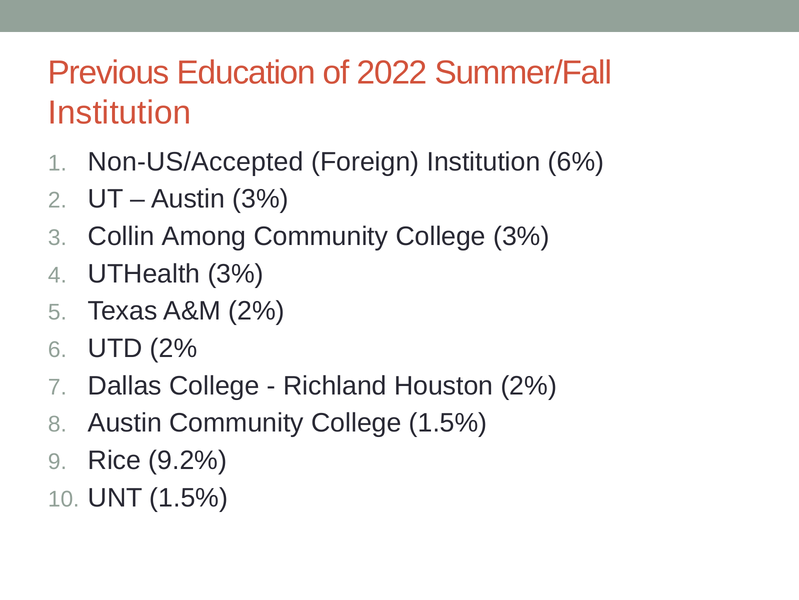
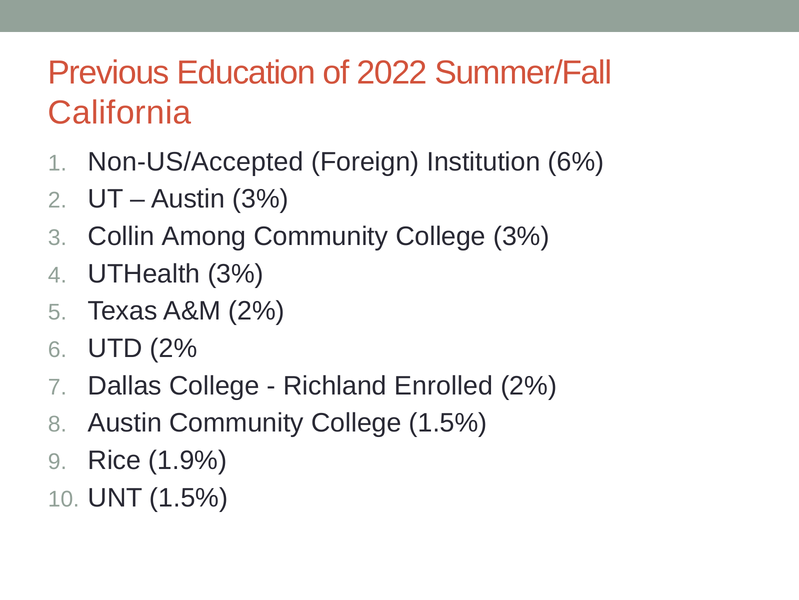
Institution at (120, 113): Institution -> California
Houston: Houston -> Enrolled
9.2%: 9.2% -> 1.9%
